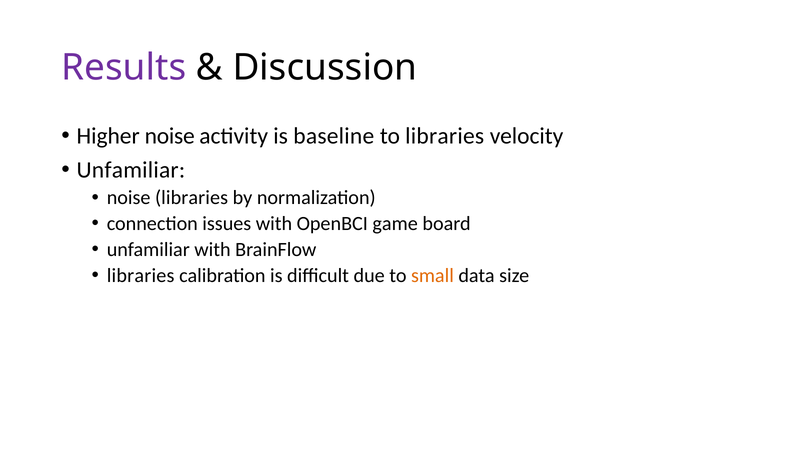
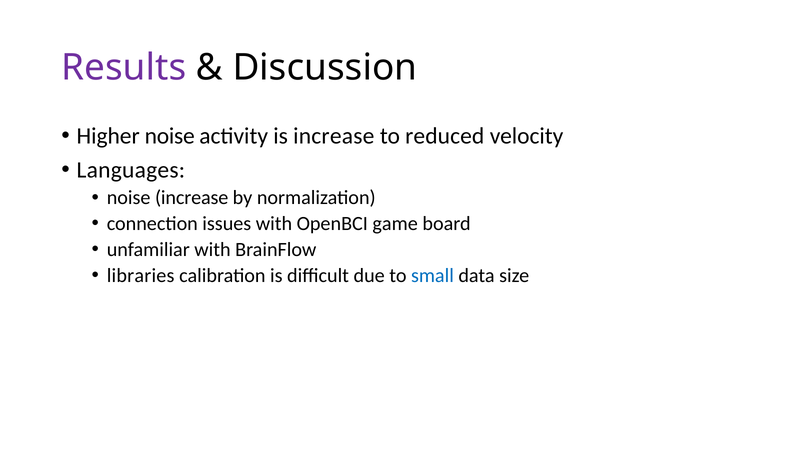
is baseline: baseline -> increase
to libraries: libraries -> reduced
Unfamiliar at (131, 170): Unfamiliar -> Languages
noise libraries: libraries -> increase
small colour: orange -> blue
